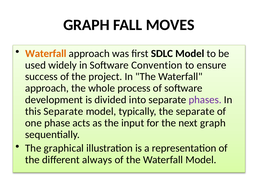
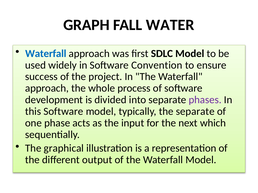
MOVES: MOVES -> WATER
Waterfall at (46, 54) colour: orange -> blue
this Separate: Separate -> Software
next graph: graph -> which
always: always -> output
